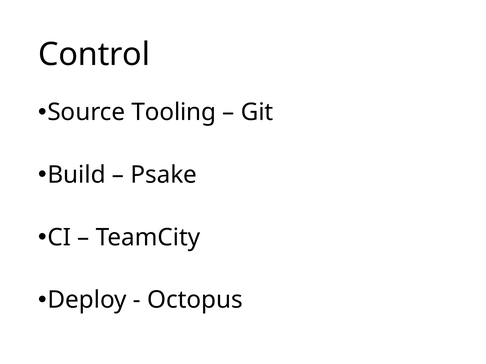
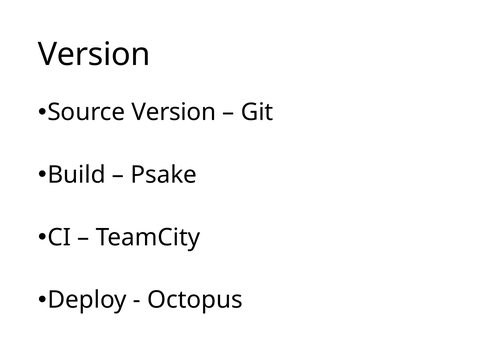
Control at (94, 54): Control -> Version
Source Tooling: Tooling -> Version
